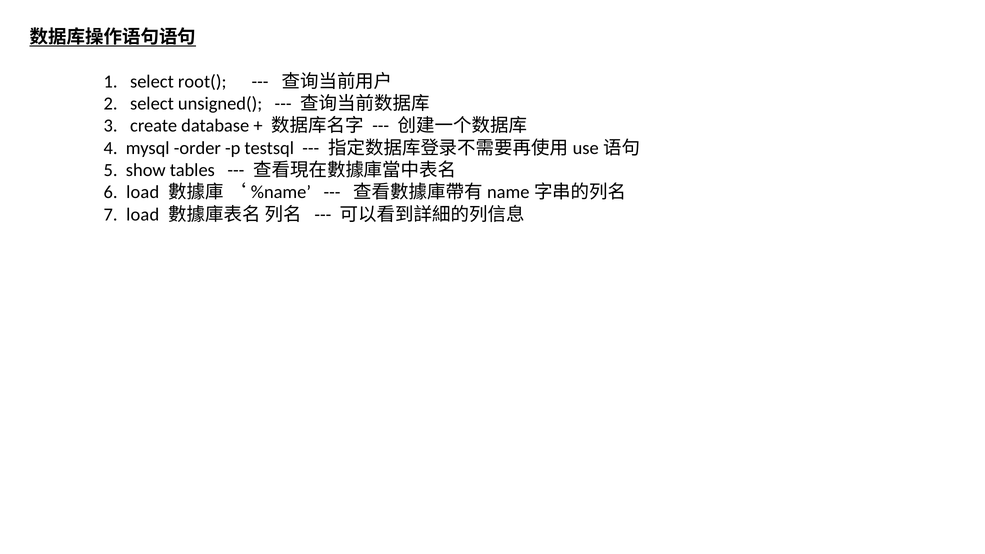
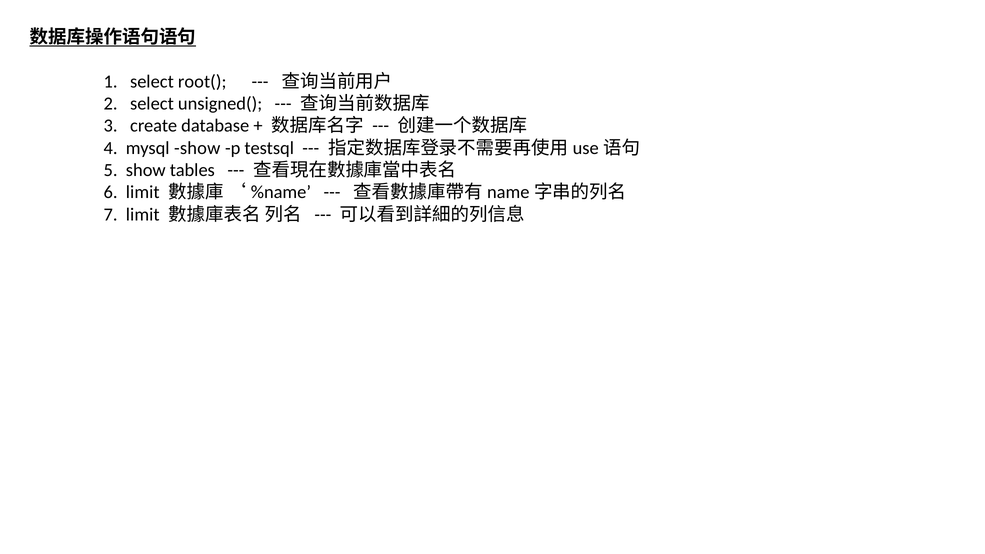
mysql order: order -> show
6 load: load -> limit
7 load: load -> limit
